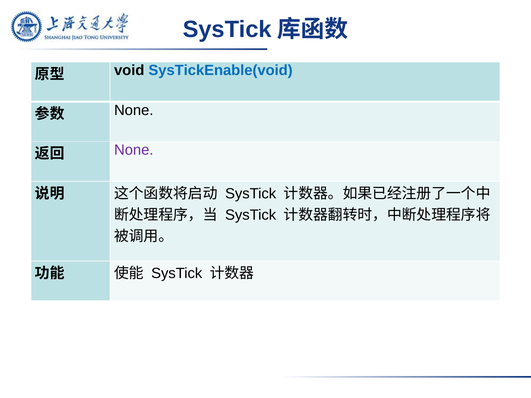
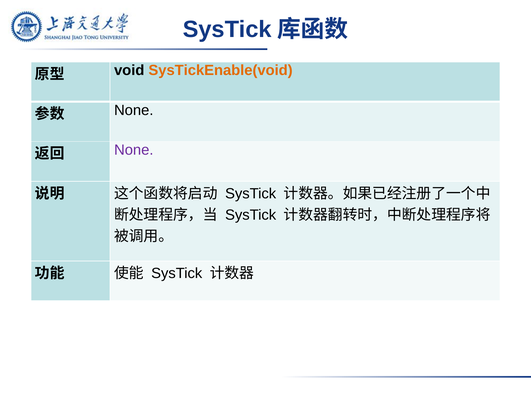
SysTickEnable(void colour: blue -> orange
